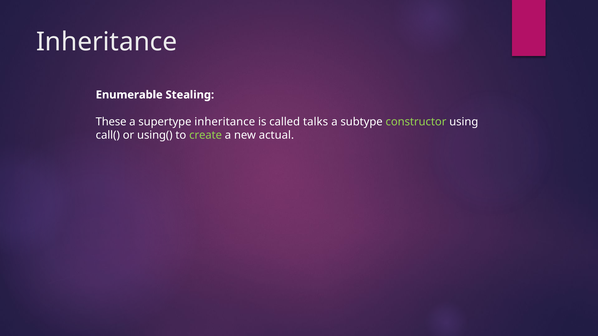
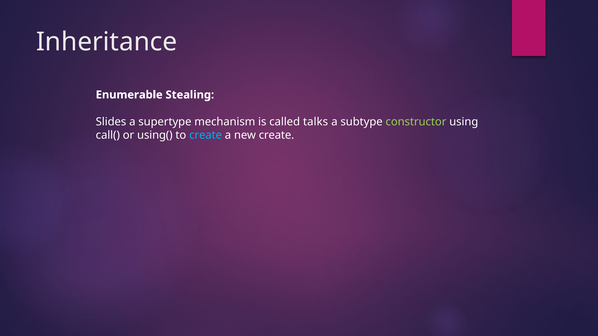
These: These -> Slides
supertype inheritance: inheritance -> mechanism
create at (206, 135) colour: light green -> light blue
new actual: actual -> create
